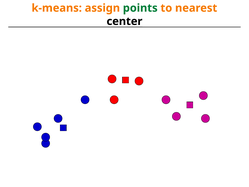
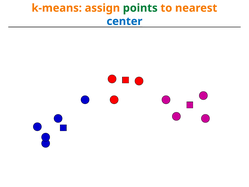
center colour: black -> blue
